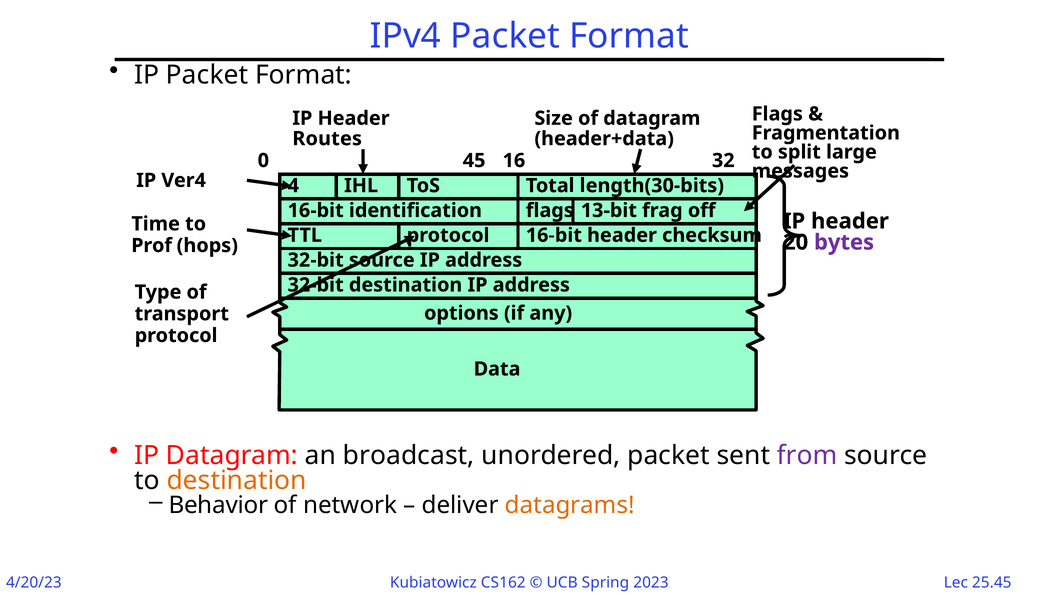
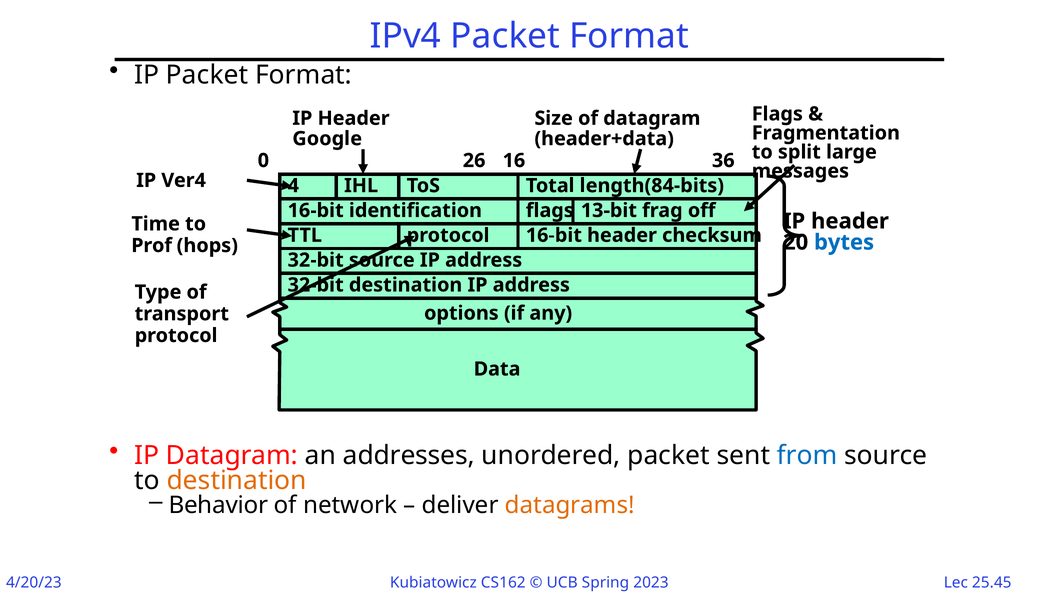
Routes: Routes -> Google
45: 45 -> 26
32: 32 -> 36
length(30-bits: length(30-bits -> length(84-bits
bytes colour: purple -> blue
broadcast: broadcast -> addresses
from colour: purple -> blue
